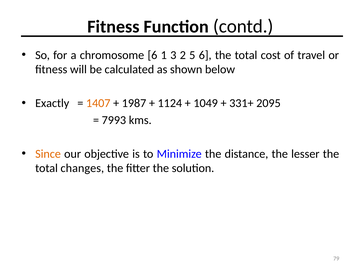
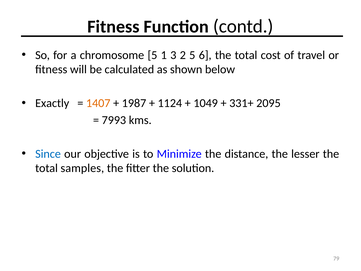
chromosome 6: 6 -> 5
Since colour: orange -> blue
changes: changes -> samples
